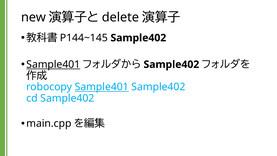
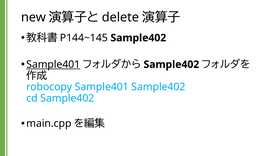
Sample401 at (102, 87) underline: present -> none
